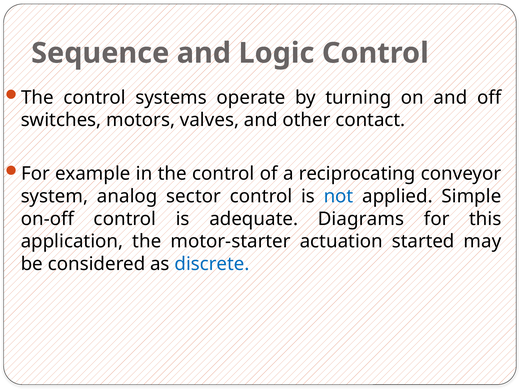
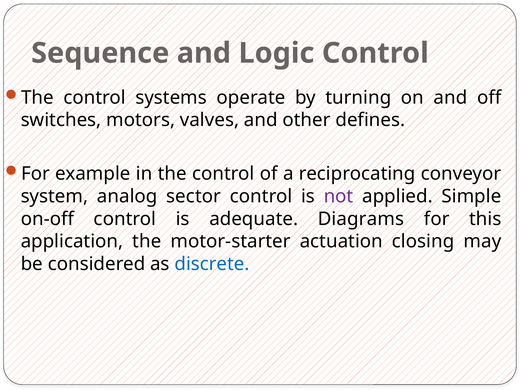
contact: contact -> defines
not colour: blue -> purple
started: started -> closing
